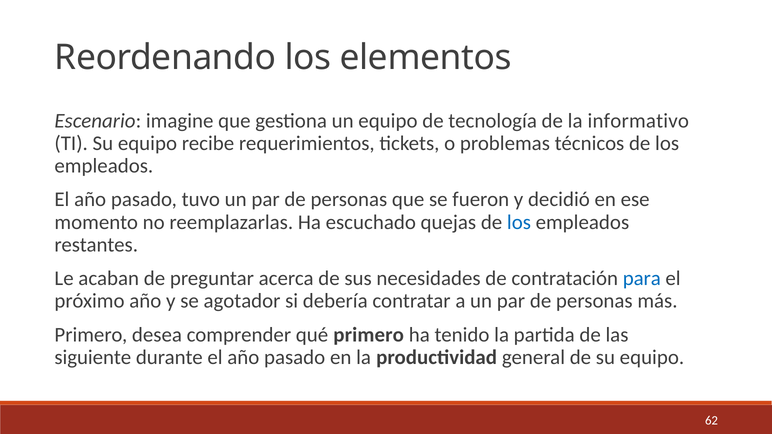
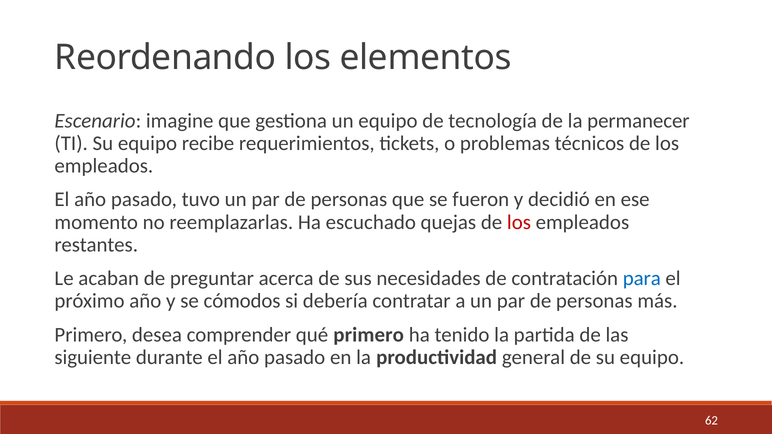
informativo: informativo -> permanecer
los at (519, 222) colour: blue -> red
agotador: agotador -> cómodos
